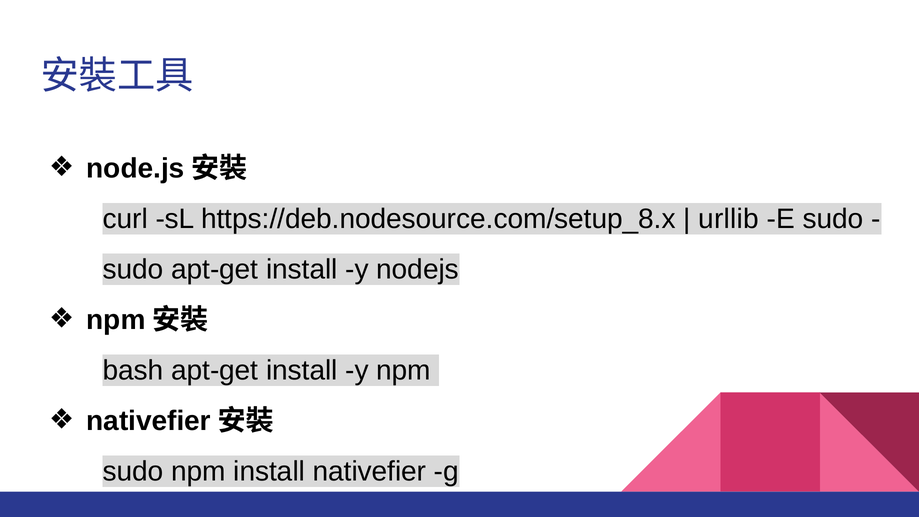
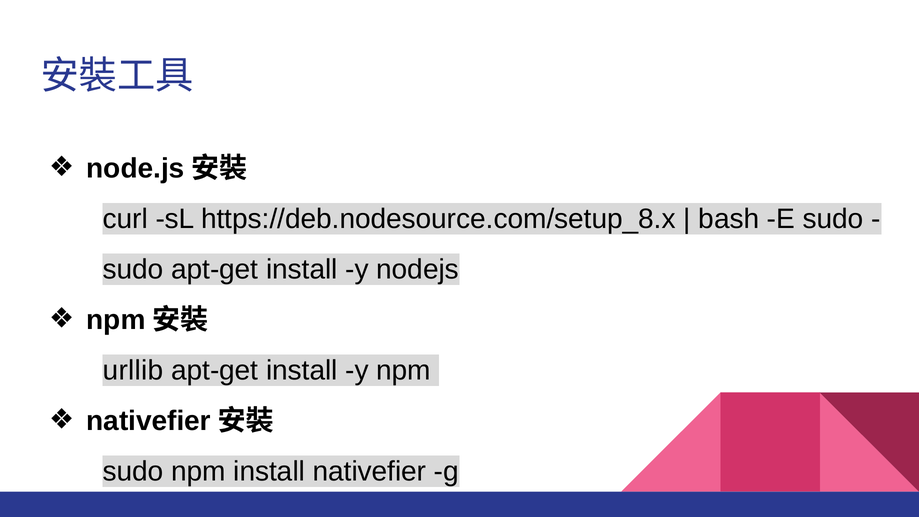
urllib: urllib -> bash
bash: bash -> urllib
